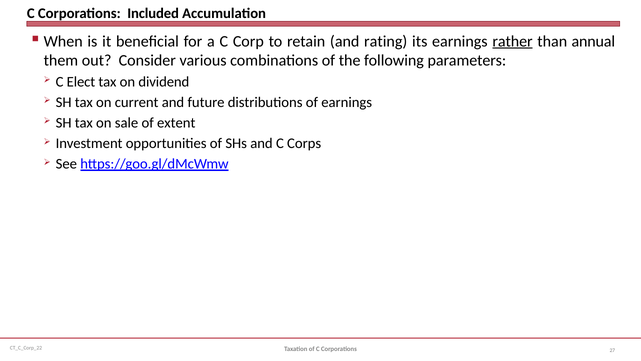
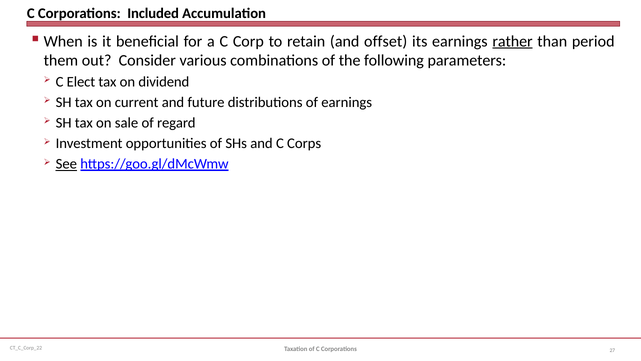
rating: rating -> offset
annual: annual -> period
extent: extent -> regard
See underline: none -> present
